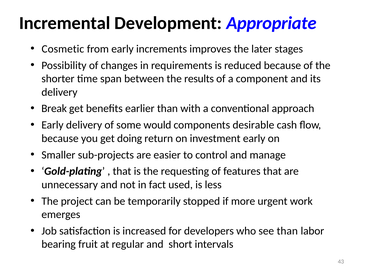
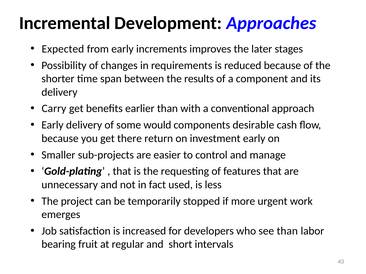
Appropriate: Appropriate -> Approaches
Cosmetic: Cosmetic -> Expected
Break: Break -> Carry
doing: doing -> there
